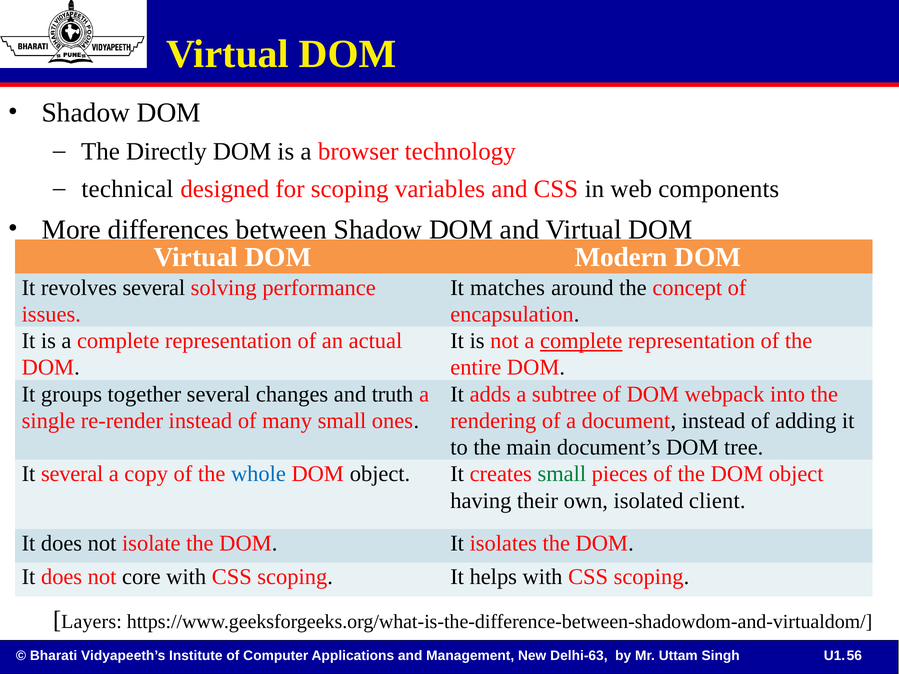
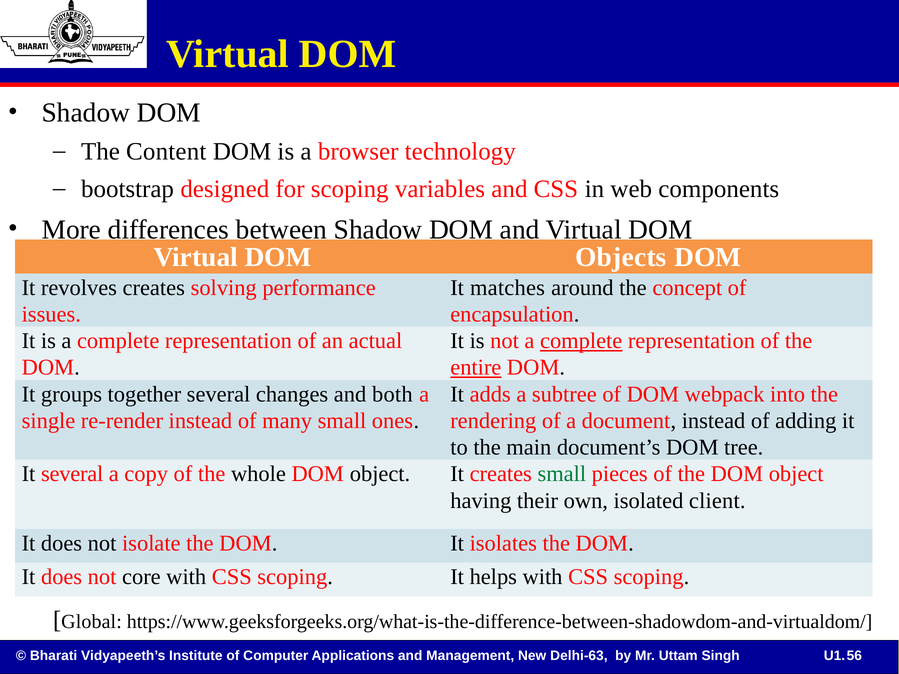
Directly: Directly -> Content
technical: technical -> bootstrap
Modern: Modern -> Objects
revolves several: several -> creates
entire underline: none -> present
truth: truth -> both
whole colour: blue -> black
Layers: Layers -> Global
